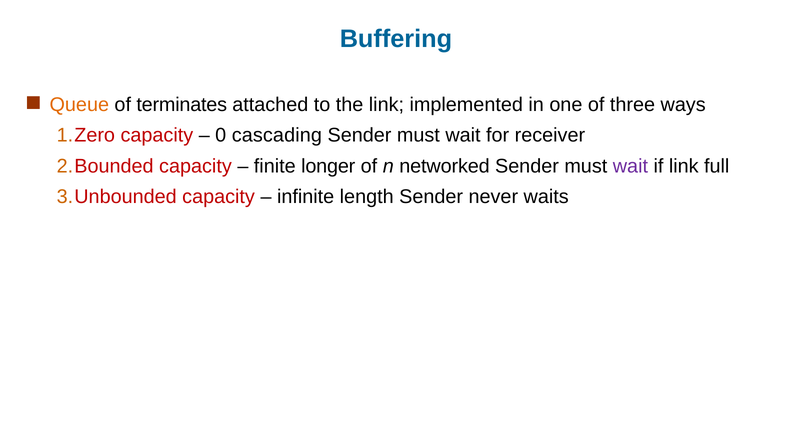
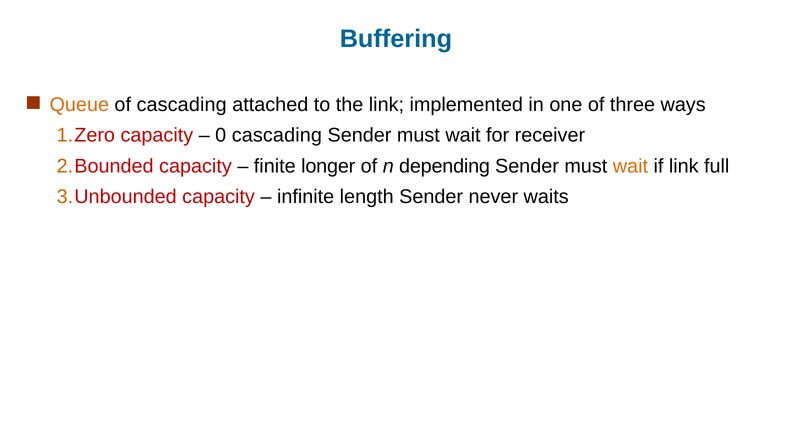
of terminates: terminates -> cascading
networked: networked -> depending
wait at (630, 166) colour: purple -> orange
